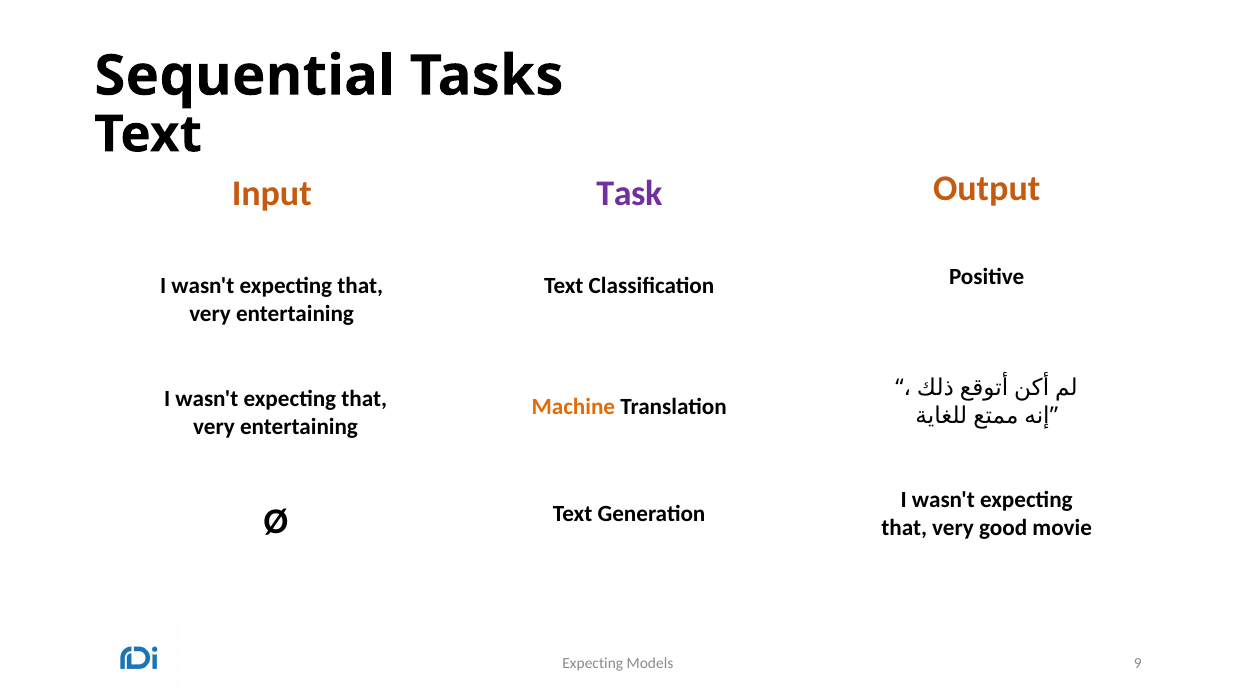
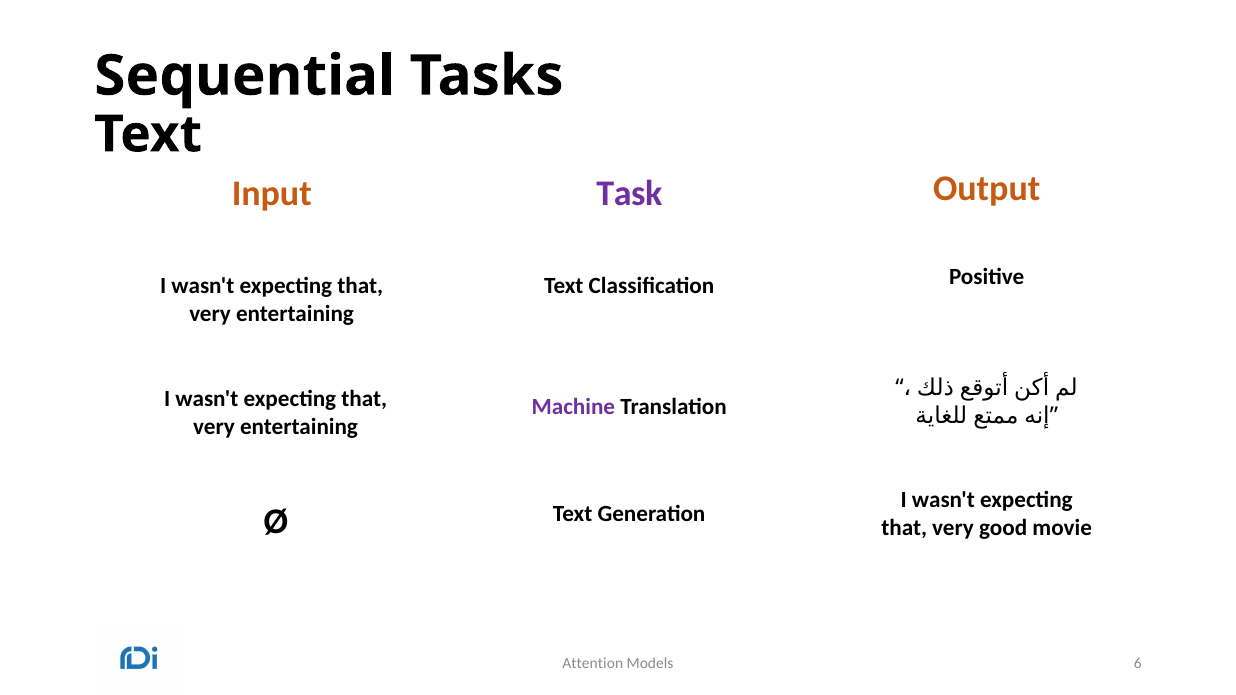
Machine colour: orange -> purple
Expecting at (593, 664): Expecting -> Attention
9: 9 -> 6
